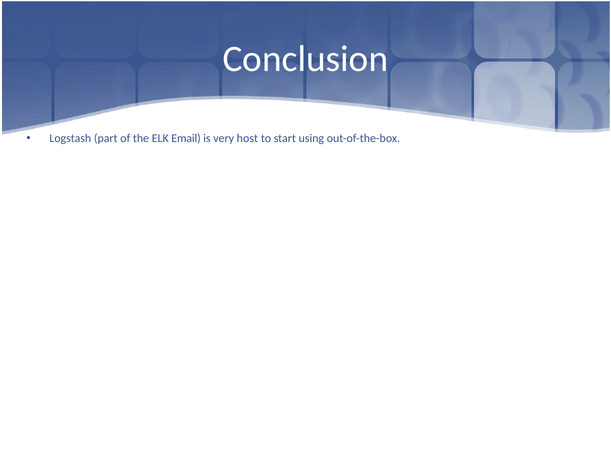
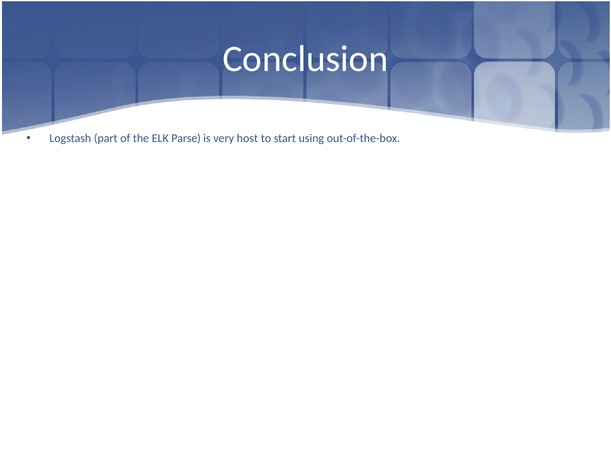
Email: Email -> Parse
